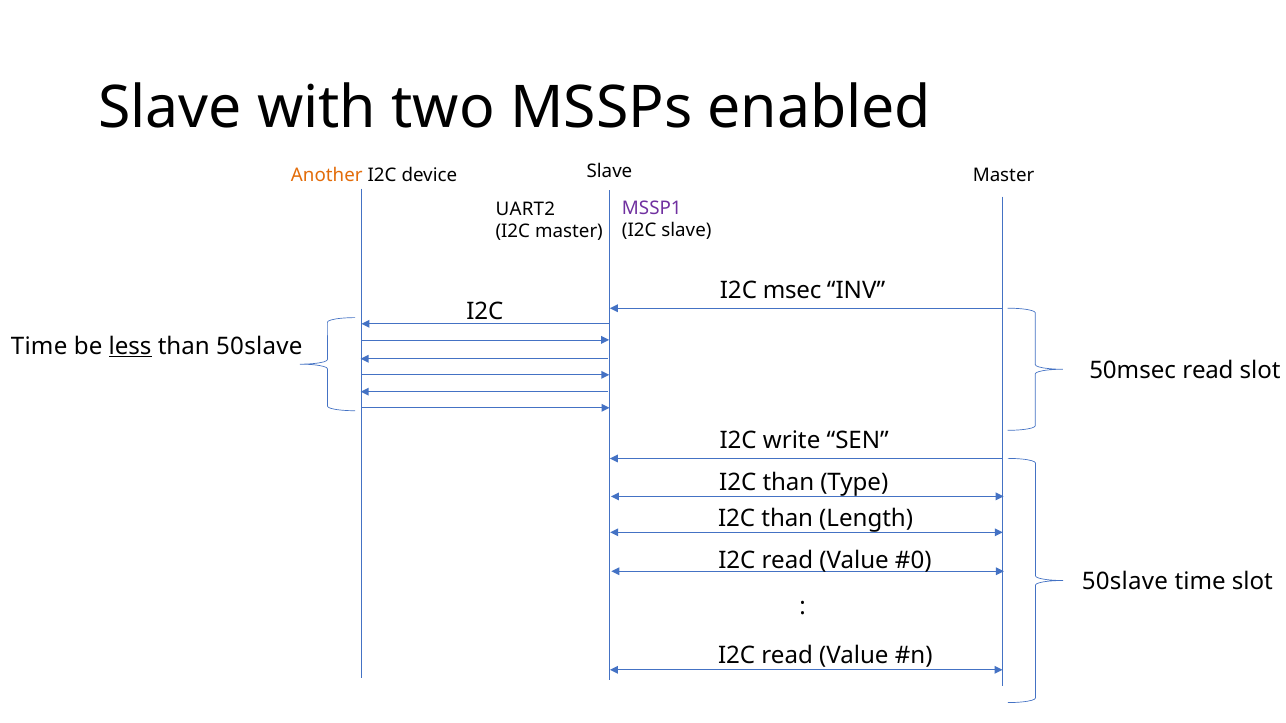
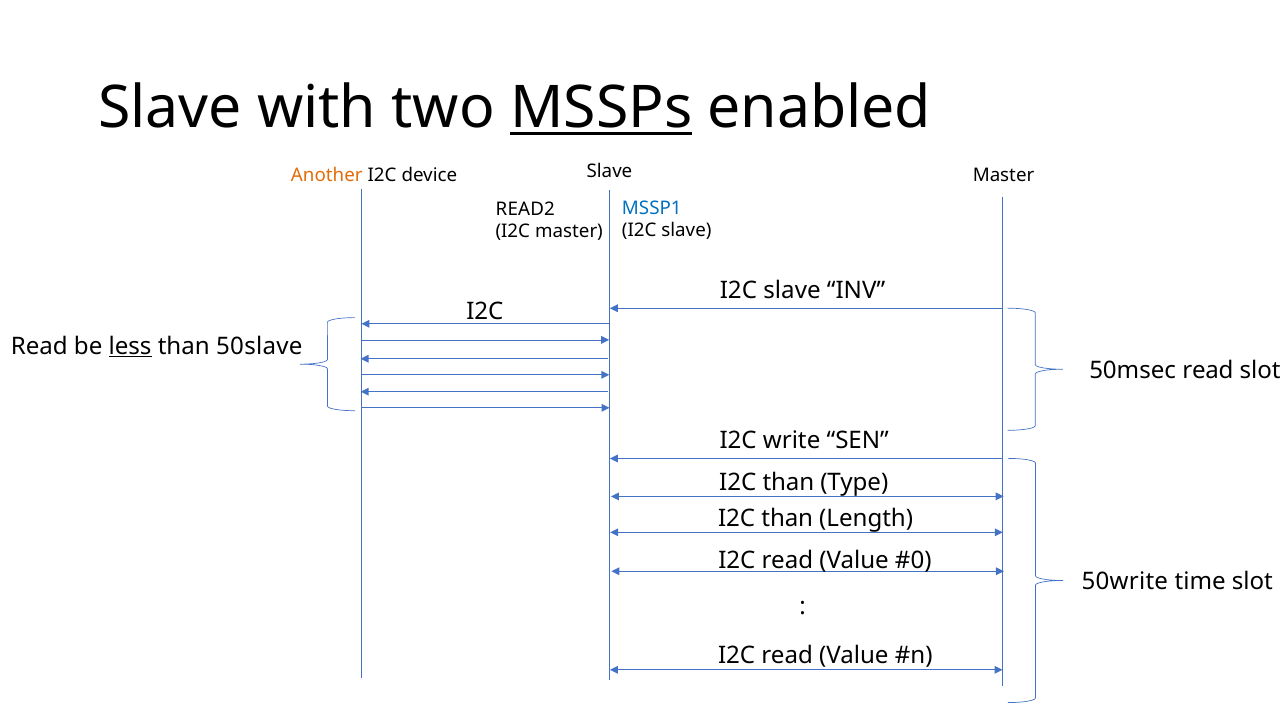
MSSPs underline: none -> present
MSSP1 colour: purple -> blue
UART2: UART2 -> READ2
msec at (792, 290): msec -> slave
Time at (39, 346): Time -> Read
50slave at (1125, 582): 50slave -> 50write
